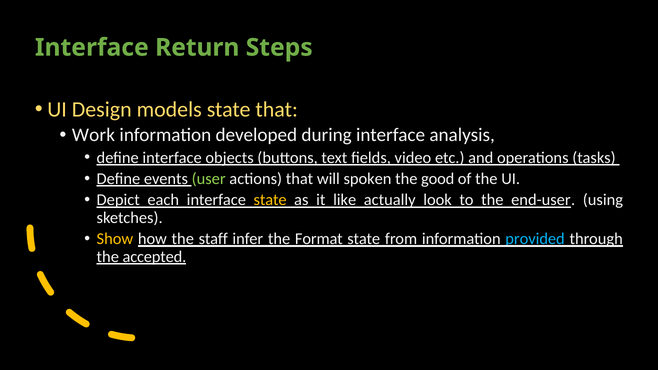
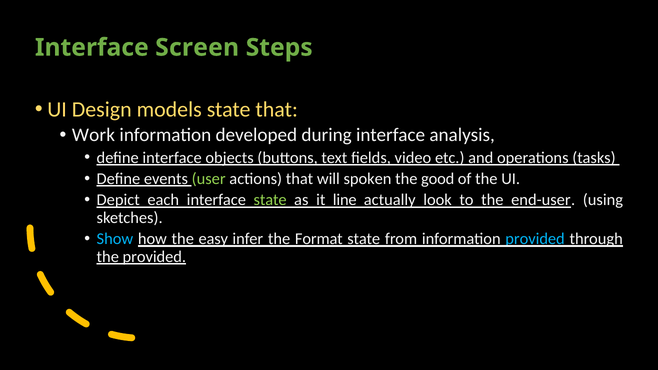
Return: Return -> Screen
state at (270, 200) colour: yellow -> light green
like: like -> line
Show colour: yellow -> light blue
staff: staff -> easy
the accepted: accepted -> provided
